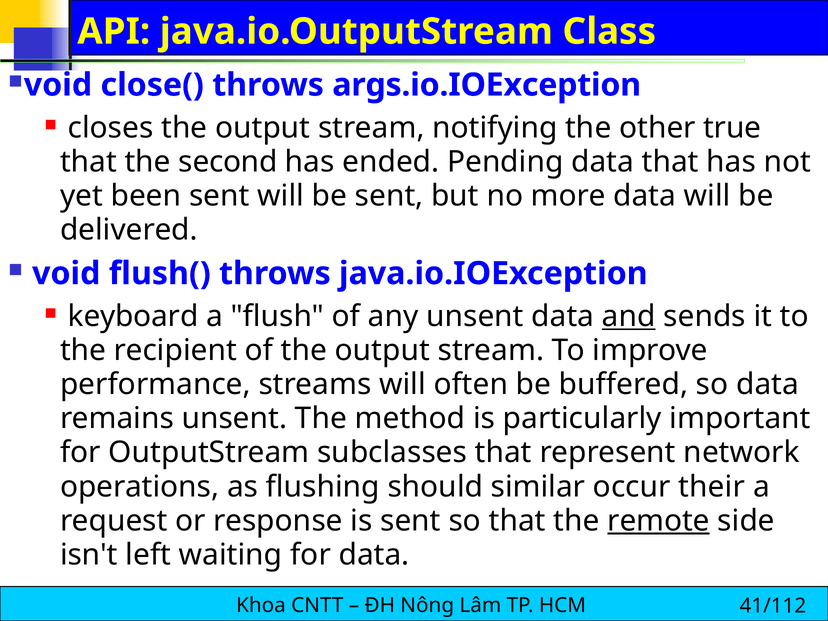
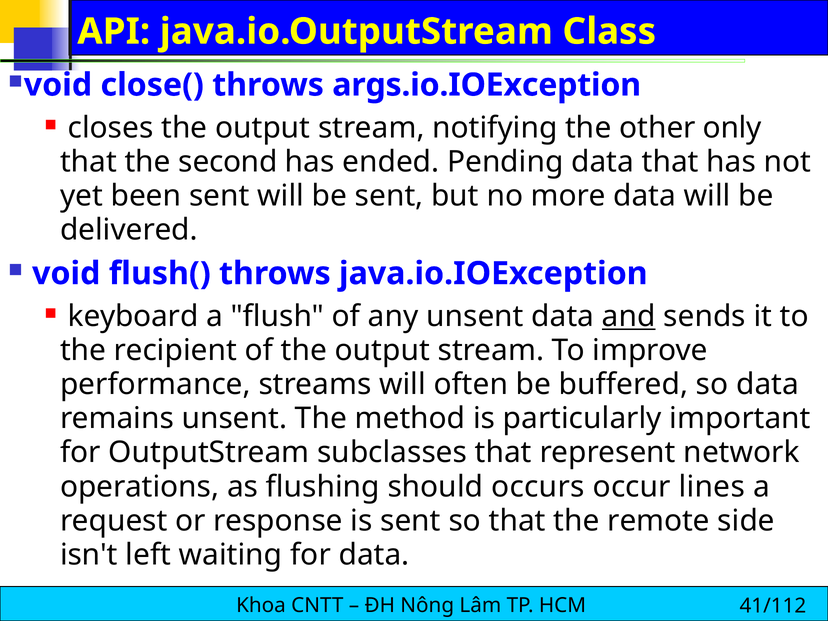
true: true -> only
similar: similar -> occurs
their: their -> lines
remote underline: present -> none
